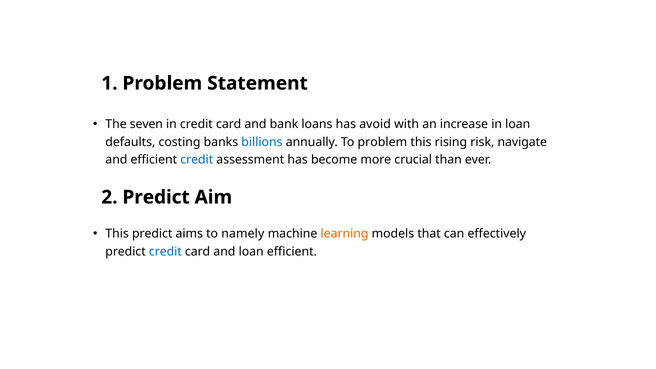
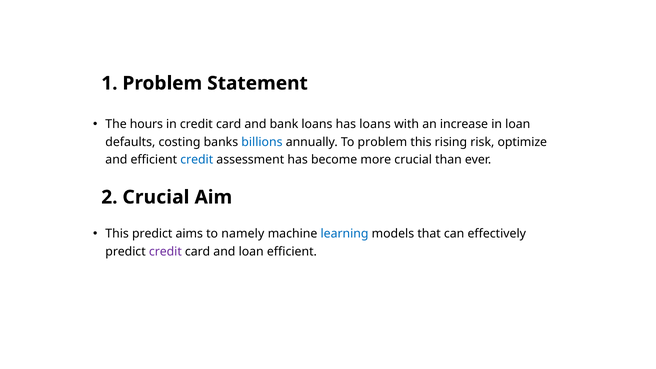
seven: seven -> hours
has avoid: avoid -> loans
navigate: navigate -> optimize
2 Predict: Predict -> Crucial
learning colour: orange -> blue
credit at (165, 252) colour: blue -> purple
